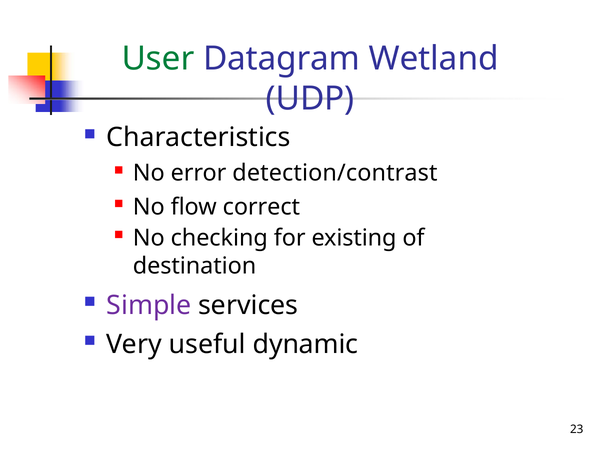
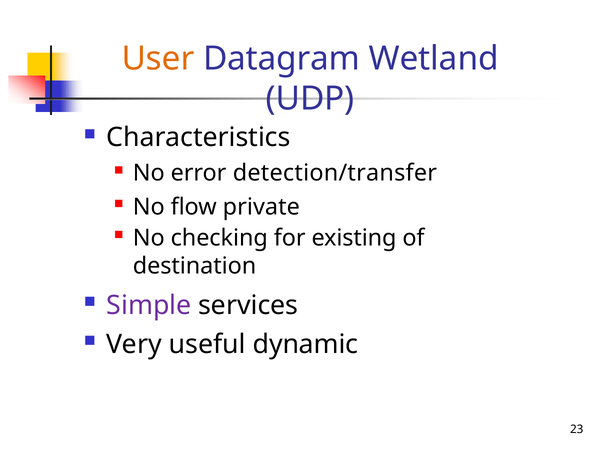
User colour: green -> orange
detection/contrast: detection/contrast -> detection/transfer
correct: correct -> private
